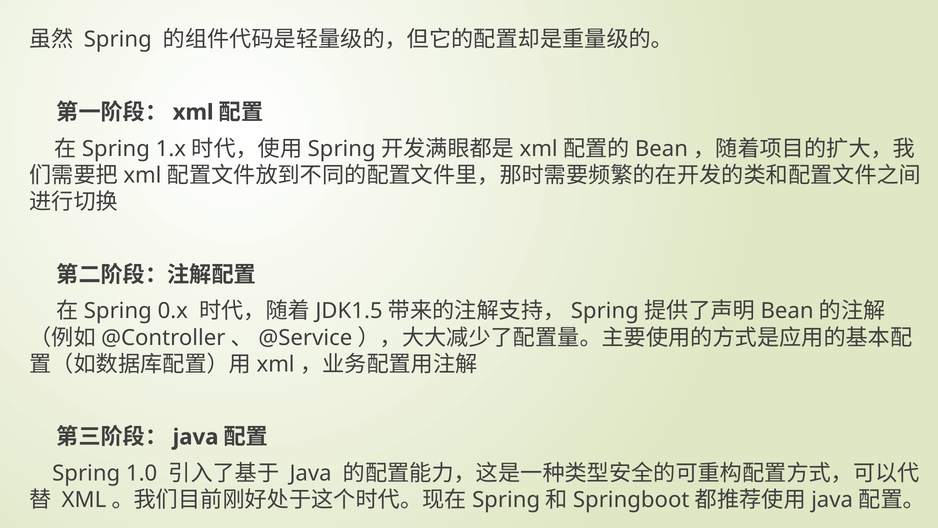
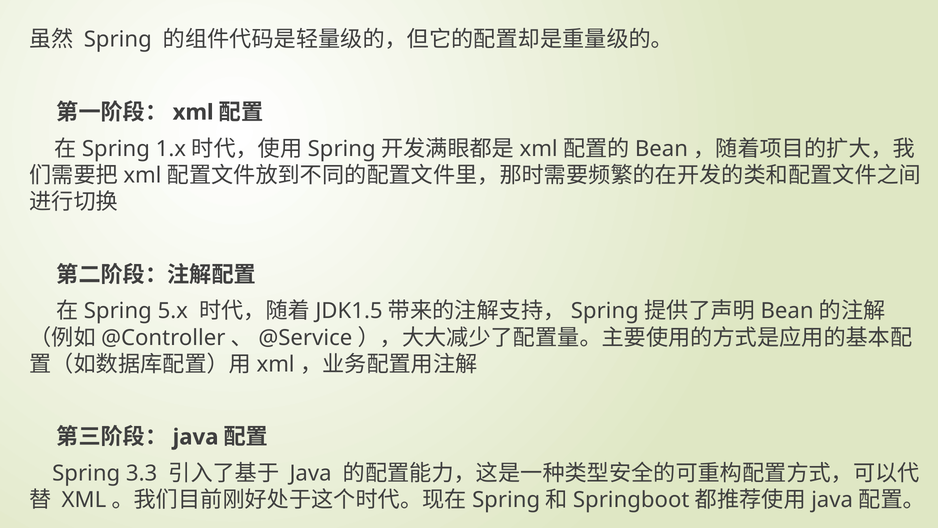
0.x: 0.x -> 5.x
1.0: 1.0 -> 3.3
